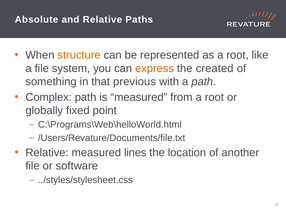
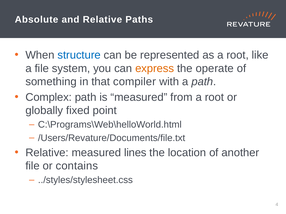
structure colour: orange -> blue
created: created -> operate
previous: previous -> compiler
software: software -> contains
